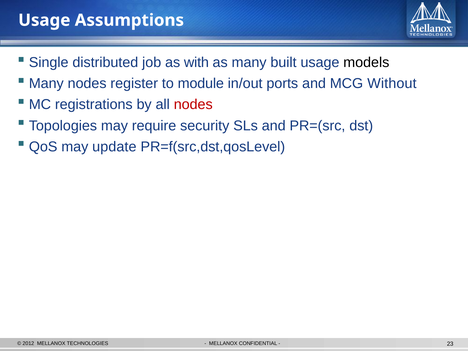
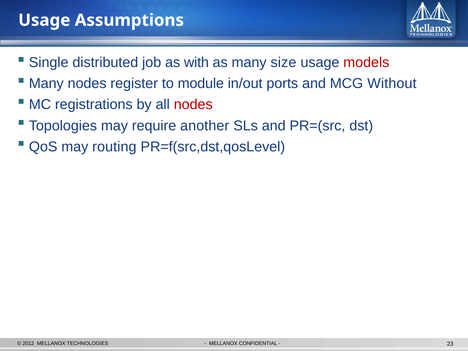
built: built -> size
models colour: black -> red
security: security -> another
update: update -> routing
